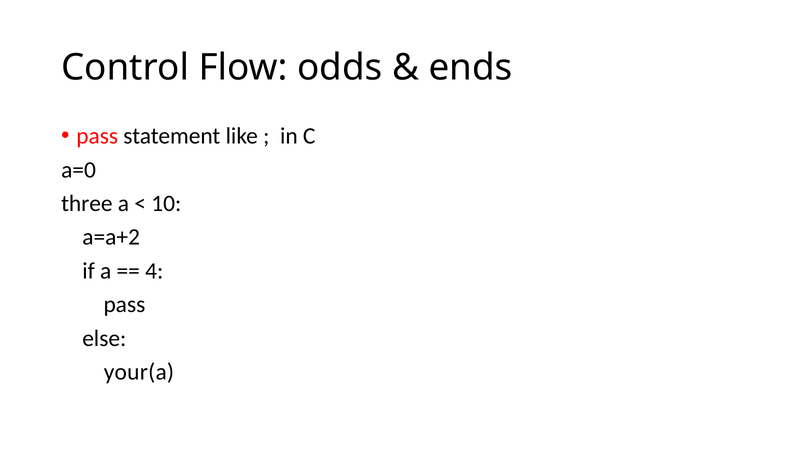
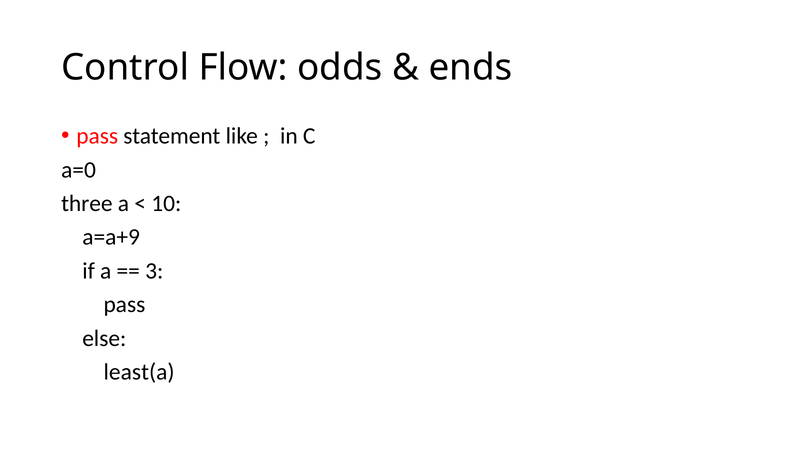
a=a+2: a=a+2 -> a=a+9
4: 4 -> 3
your(a: your(a -> least(a
